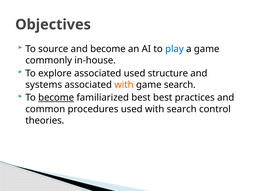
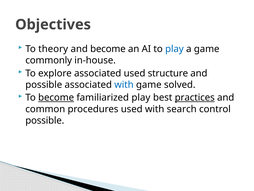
source: source -> theory
systems at (44, 85): systems -> possible
with at (124, 85) colour: orange -> blue
game search: search -> solved
familiarized best: best -> play
practices underline: none -> present
theories at (45, 120): theories -> possible
